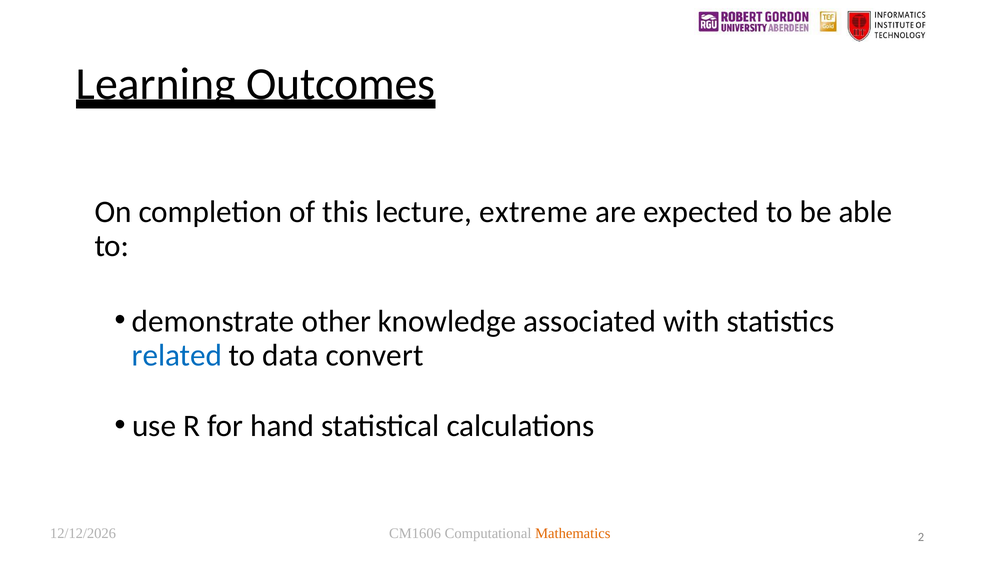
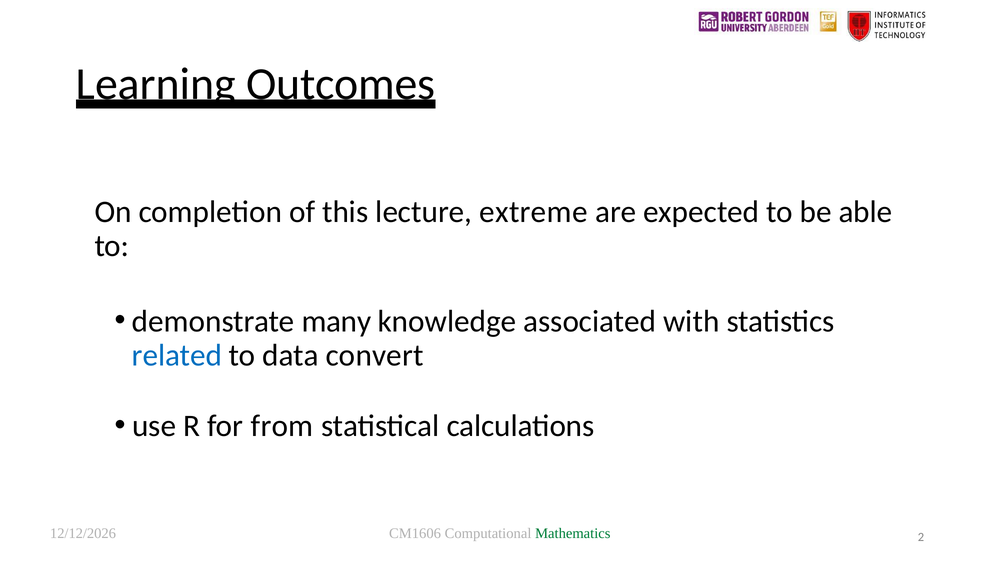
other: other -> many
hand: hand -> from
Mathematics colour: orange -> green
